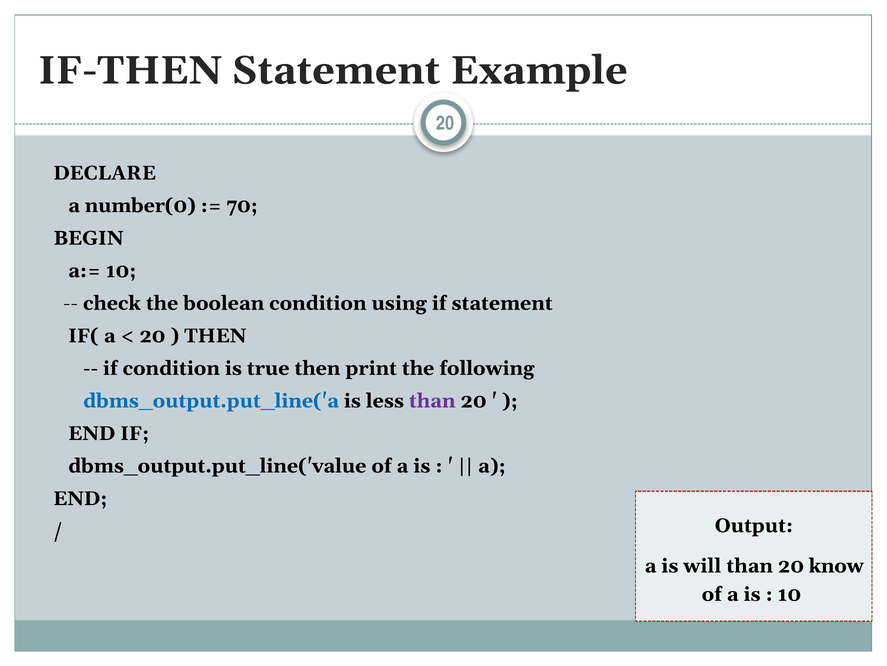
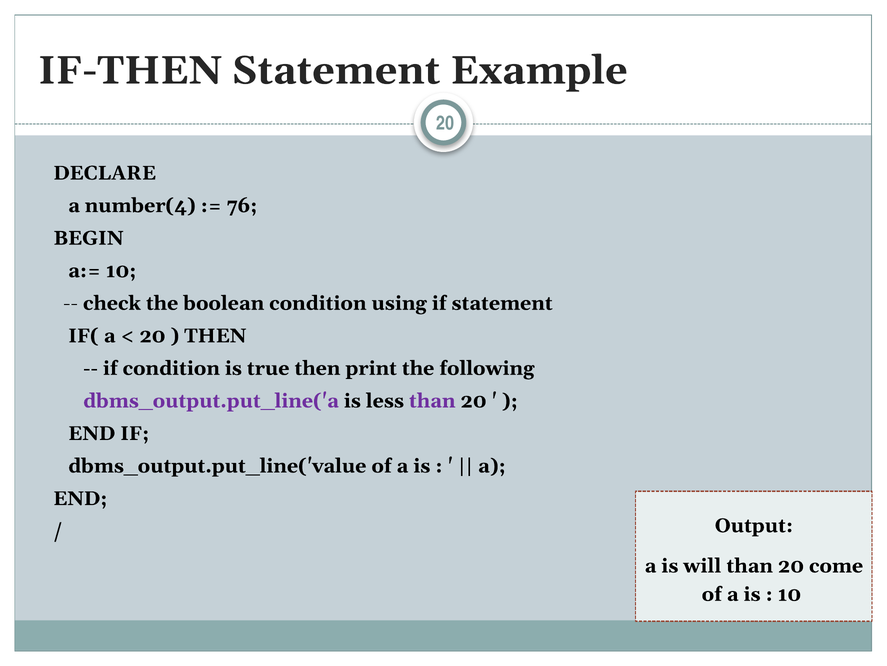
number(0: number(0 -> number(4
70: 70 -> 76
dbms_output.put_line('a colour: blue -> purple
know: know -> come
